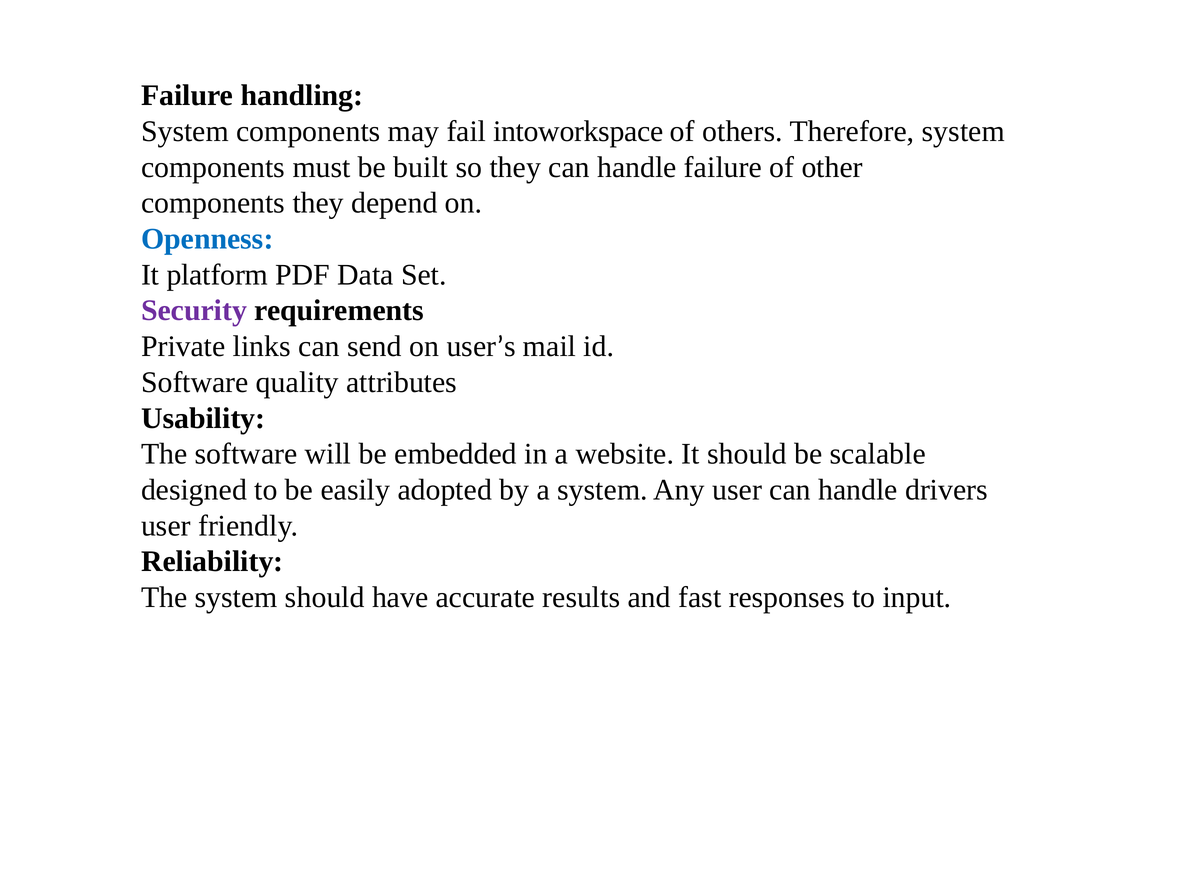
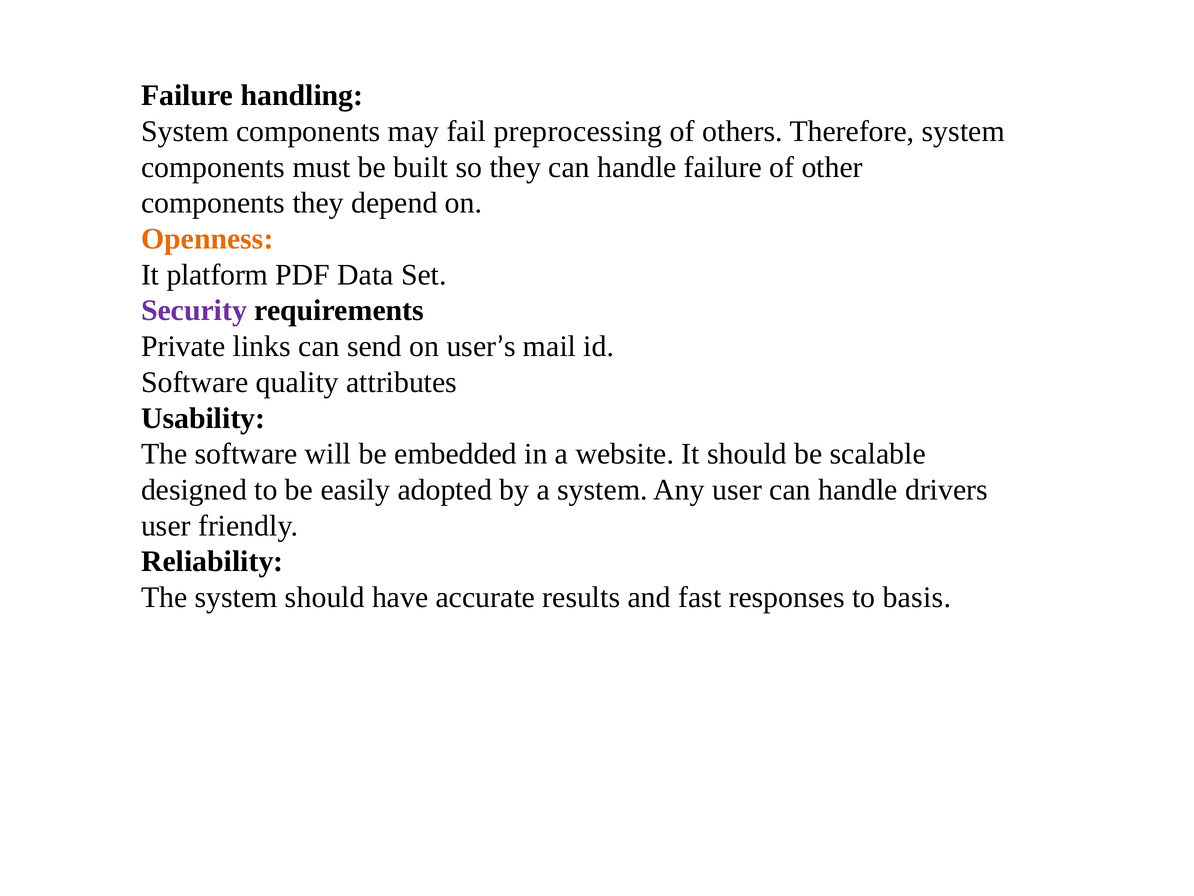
intoworkspace: intoworkspace -> preprocessing
Openness colour: blue -> orange
input: input -> basis
